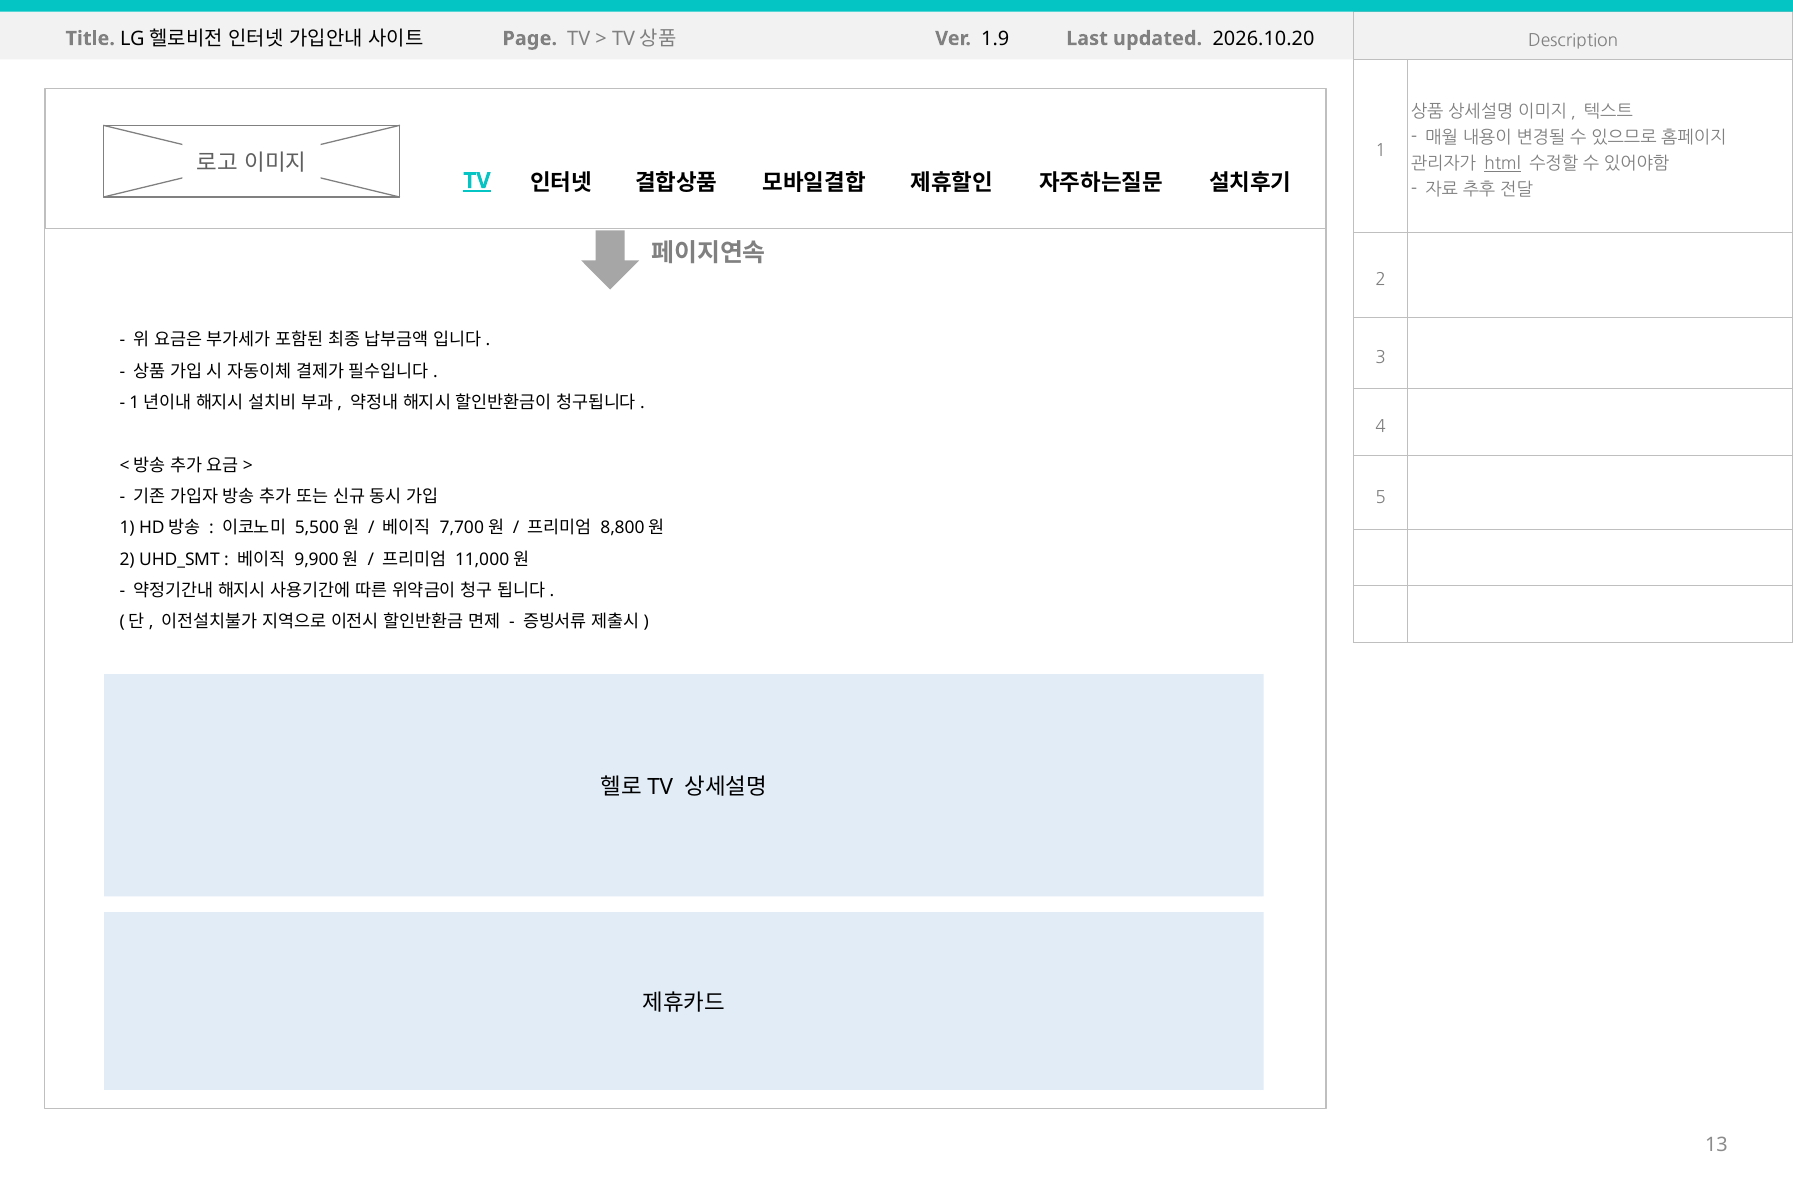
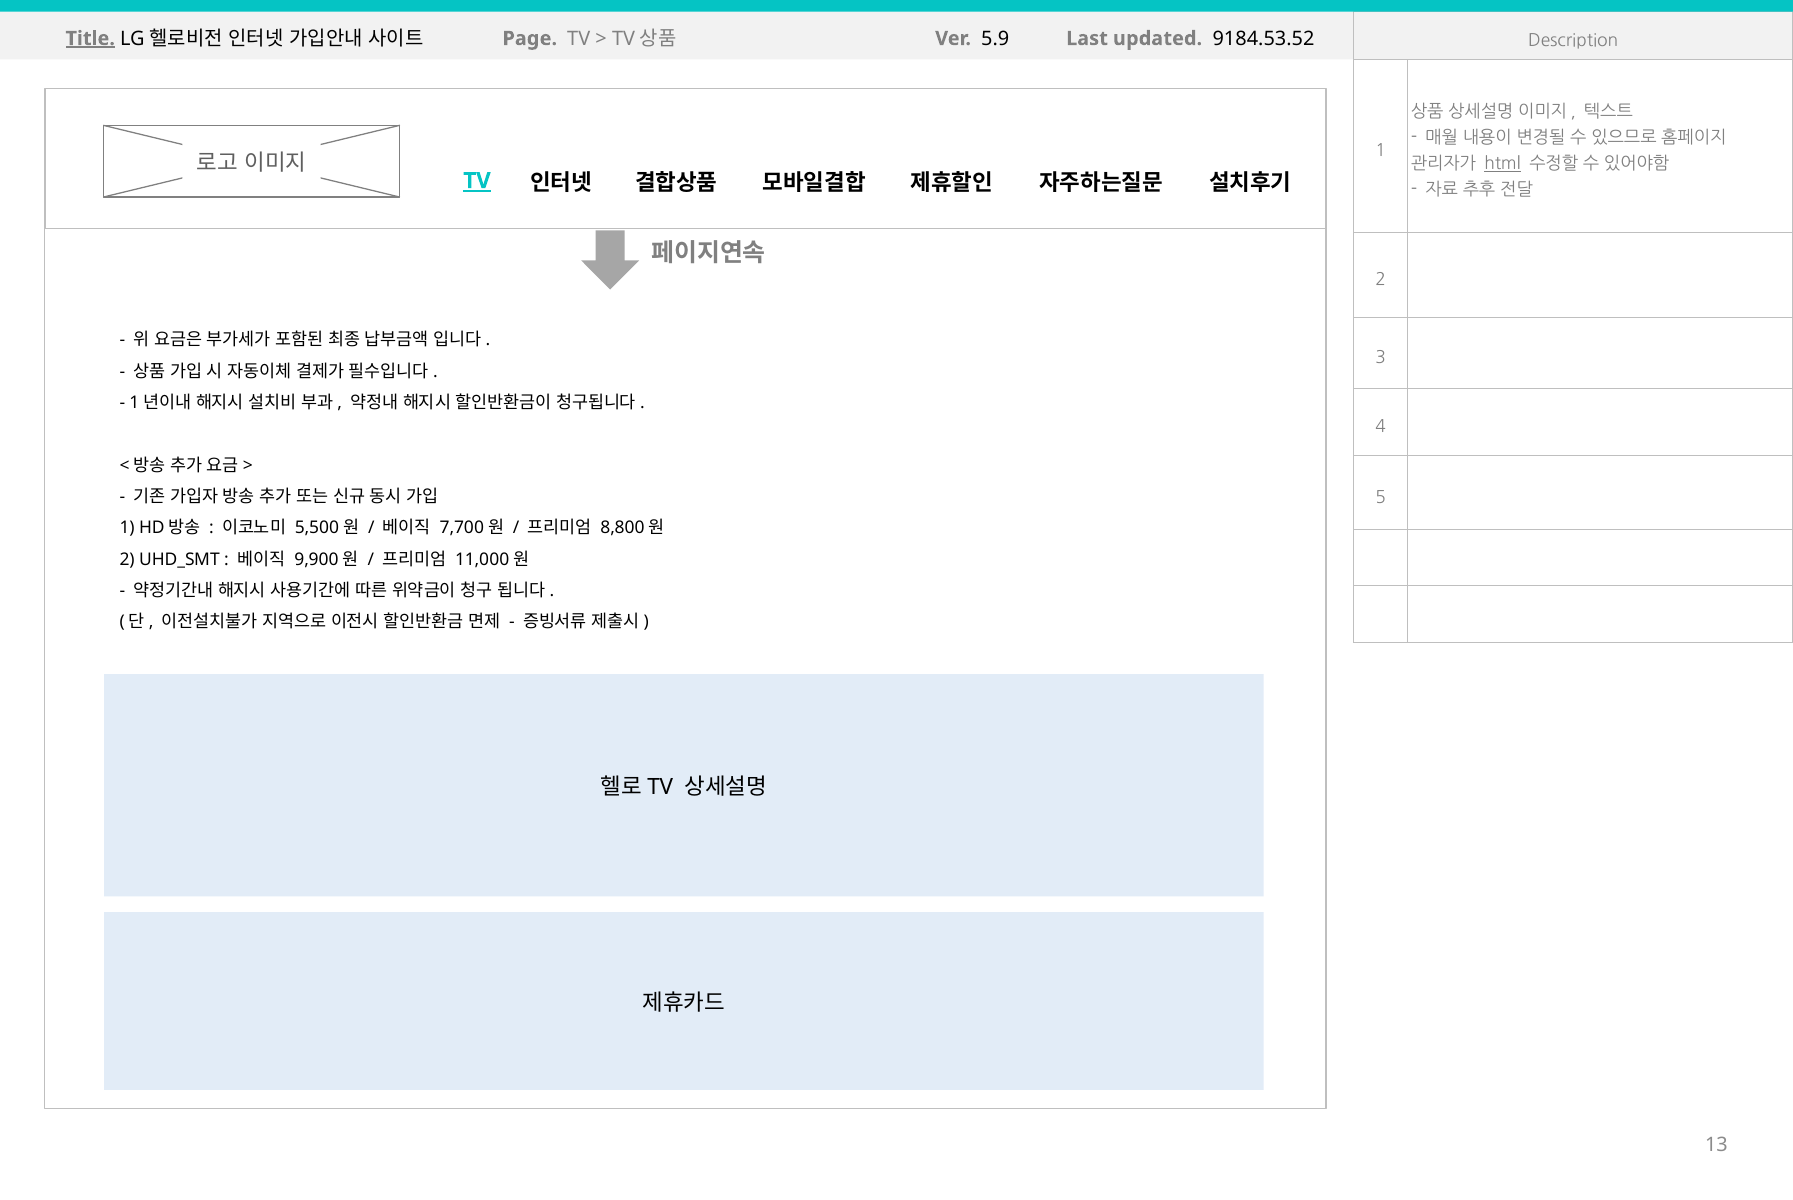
Title underline: none -> present
1.9: 1.9 -> 5.9
2026.10.20: 2026.10.20 -> 9184.53.52
